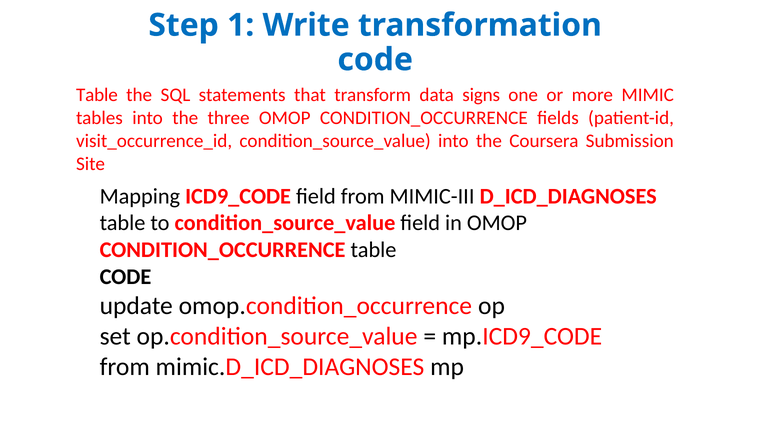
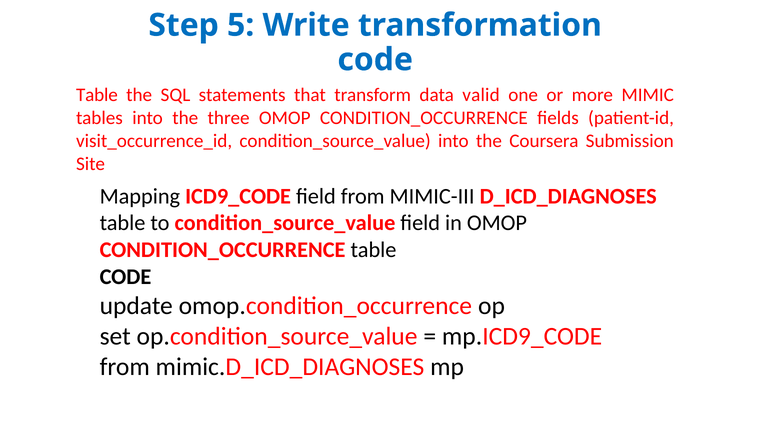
1: 1 -> 5
signs: signs -> valid
